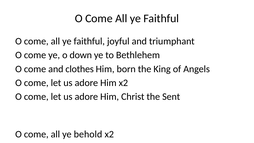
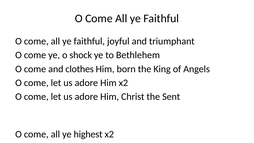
down: down -> shock
behold: behold -> highest
